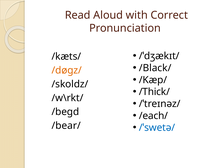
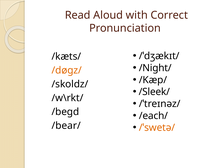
/Black/: /Black/ -> /Night/
/Thick/: /Thick/ -> /Sleek/
/ˈswetə/ colour: blue -> orange
